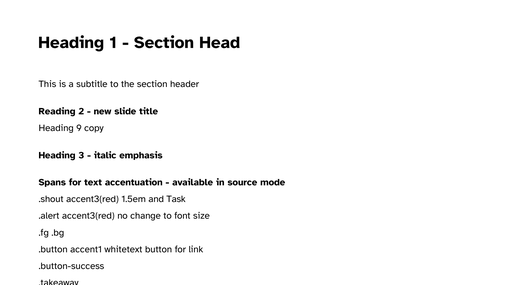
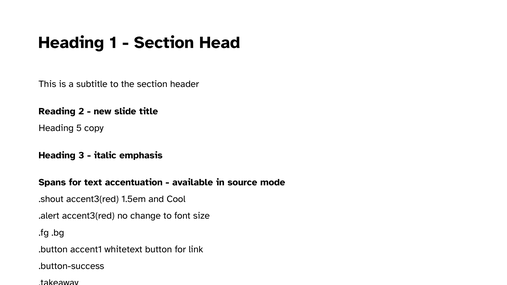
9: 9 -> 5
Task: Task -> Cool
